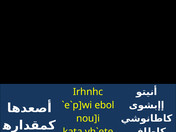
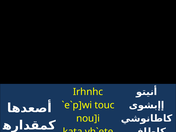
ebol: ebol -> touc
